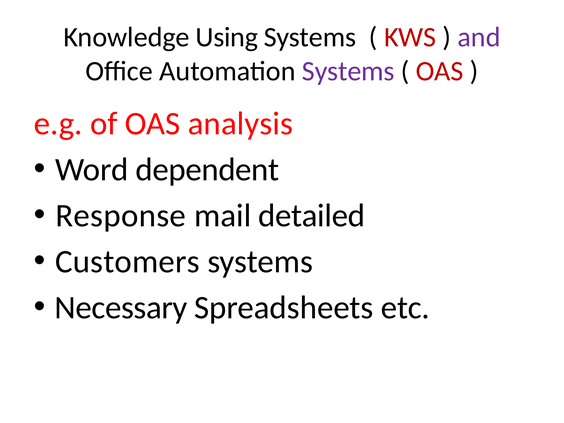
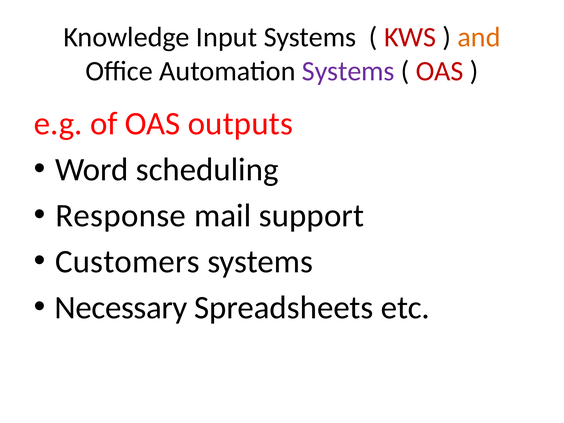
Using: Using -> Input
and colour: purple -> orange
analysis: analysis -> outputs
dependent: dependent -> scheduling
detailed: detailed -> support
